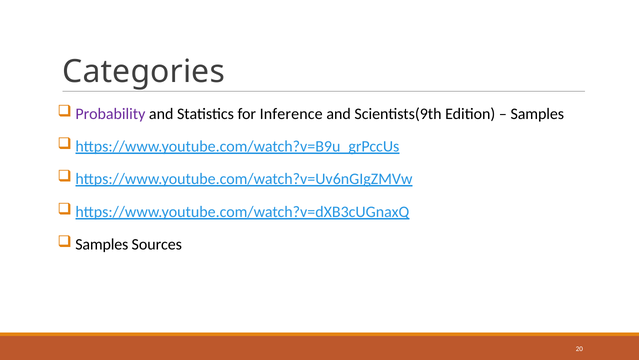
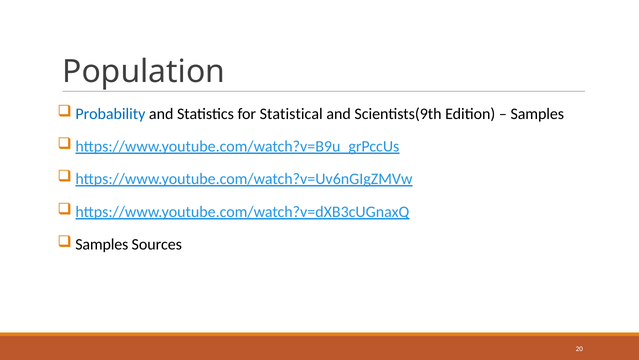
Categories: Categories -> Population
Probability colour: purple -> blue
Inference: Inference -> Statistical
